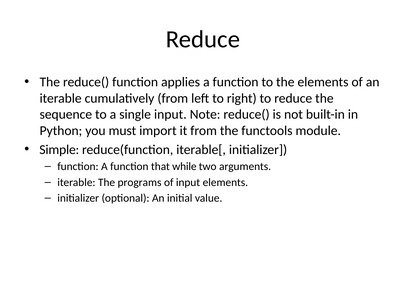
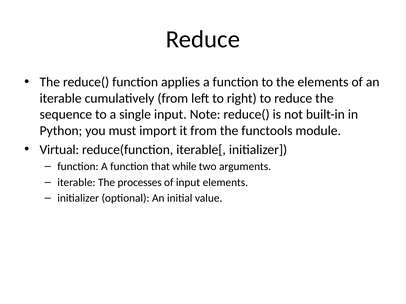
Simple: Simple -> Virtual
programs: programs -> processes
